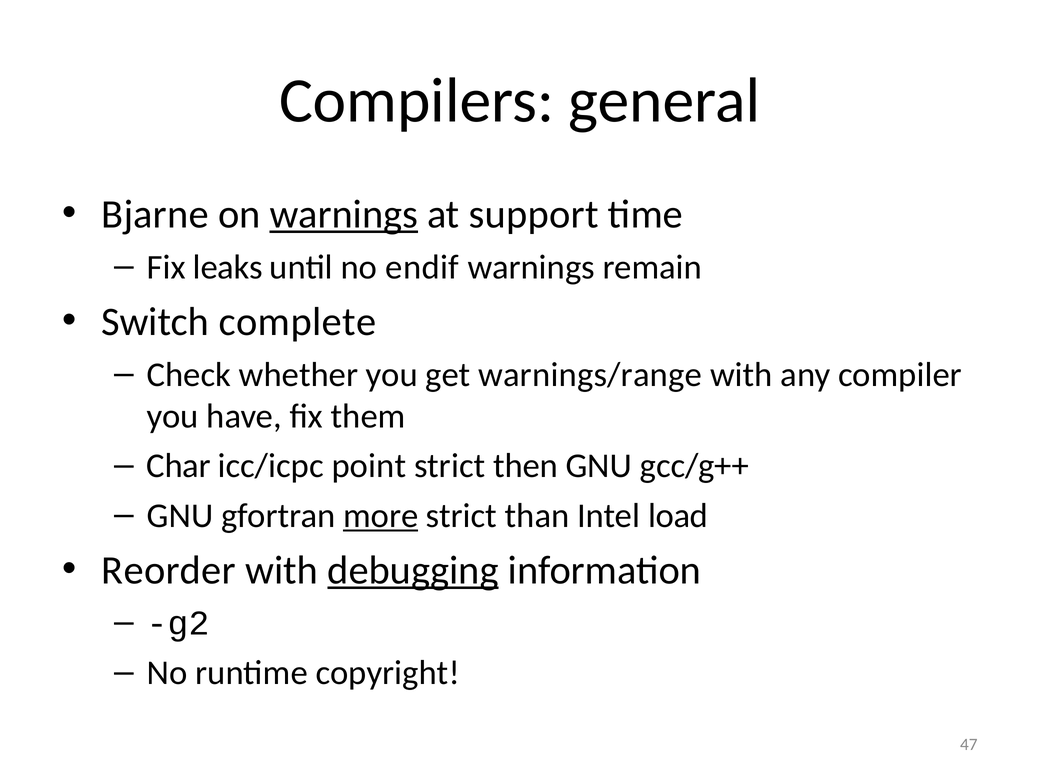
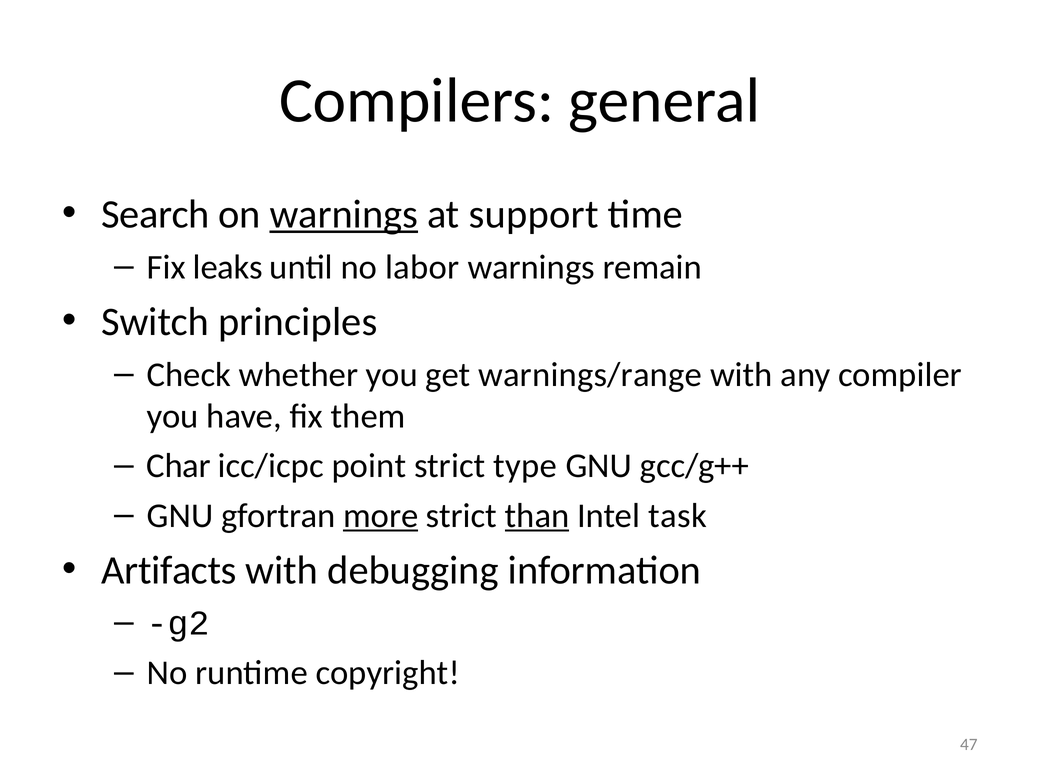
Bjarne: Bjarne -> Search
endif: endif -> labor
complete: complete -> principles
then: then -> type
than underline: none -> present
load: load -> task
Reorder: Reorder -> Artifacts
debugging underline: present -> none
